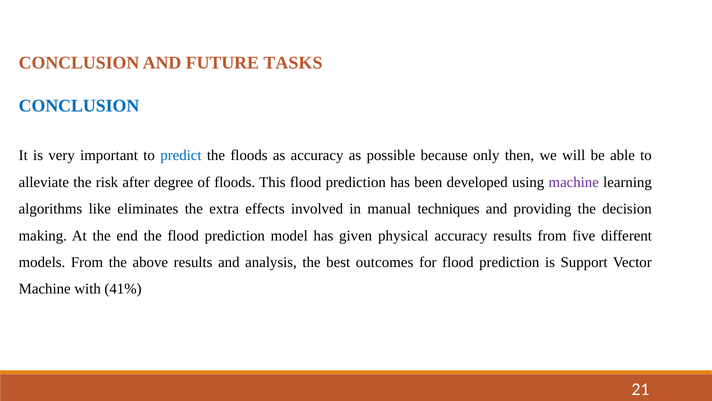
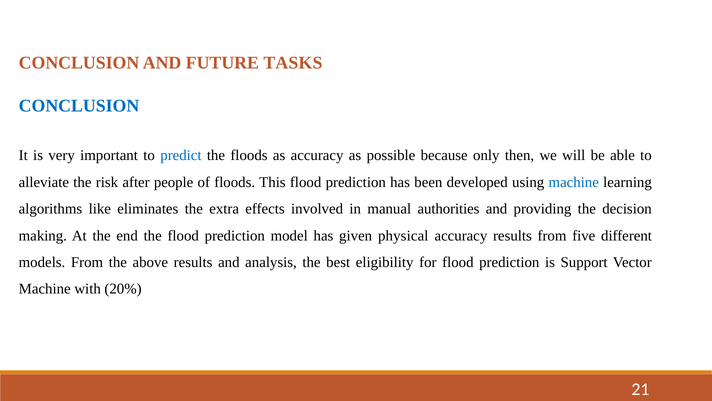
degree: degree -> people
machine at (574, 182) colour: purple -> blue
techniques: techniques -> authorities
outcomes: outcomes -> eligibility
41%: 41% -> 20%
